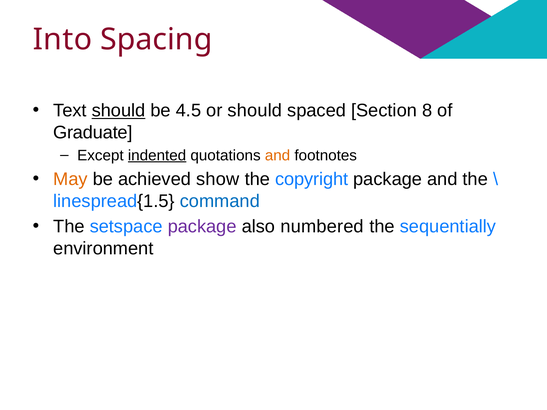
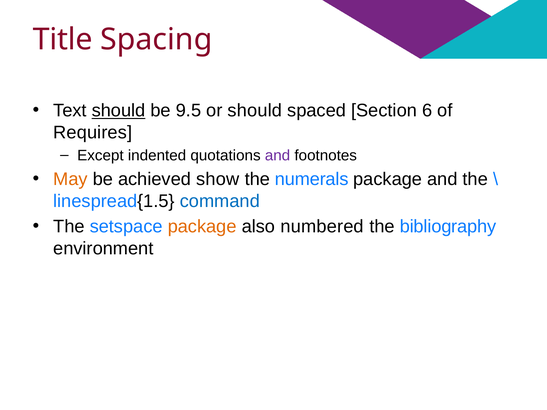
Into: Into -> Title
4.5: 4.5 -> 9.5
8: 8 -> 6
Graduate: Graduate -> Requires
indented underline: present -> none
and at (278, 155) colour: orange -> purple
copyright: copyright -> numerals
package at (202, 227) colour: purple -> orange
sequentially: sequentially -> bibliography
